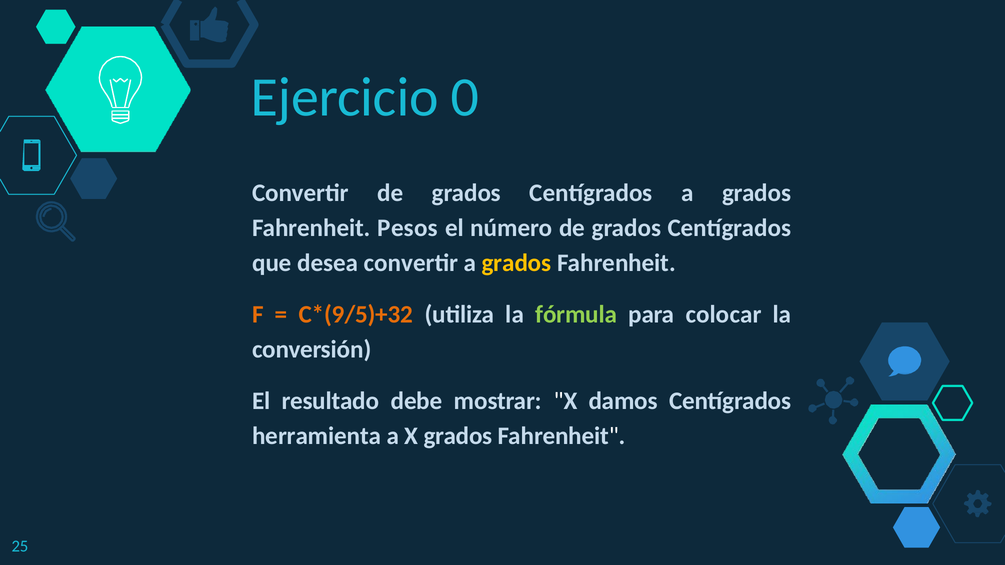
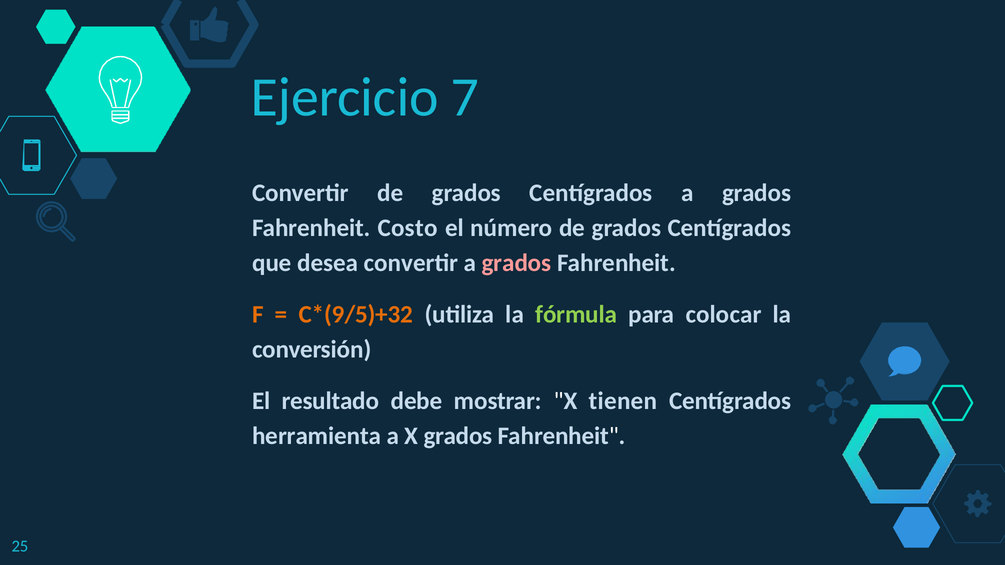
0: 0 -> 7
Pesos: Pesos -> Costo
grados at (517, 263) colour: yellow -> pink
damos: damos -> tienen
